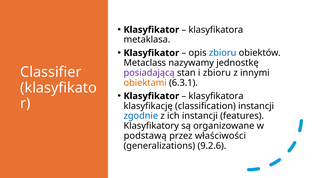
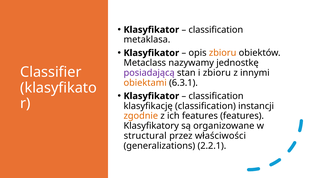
klasyfikatora at (216, 30): klasyfikatora -> classification
zbioru at (223, 53) colour: blue -> orange
klasyfikatora at (216, 96): klasyfikatora -> classification
zgodnie colour: blue -> orange
ich instancji: instancji -> features
podstawą: podstawą -> structural
9.2.6: 9.2.6 -> 2.2.1
